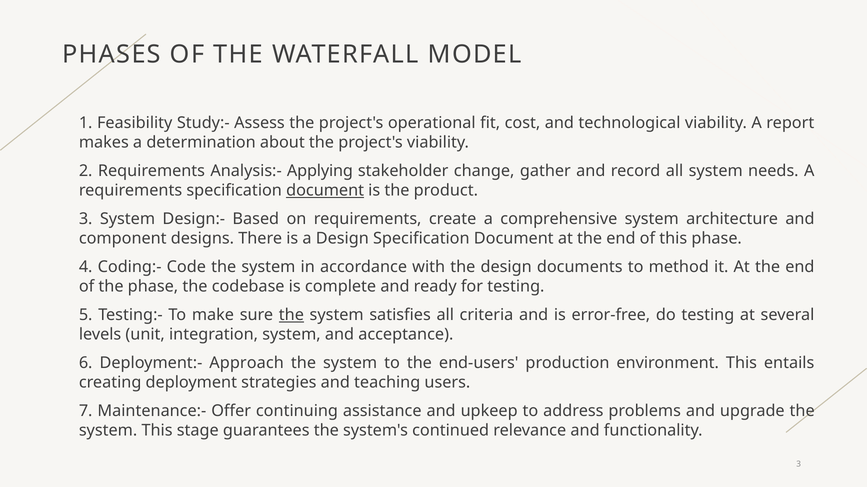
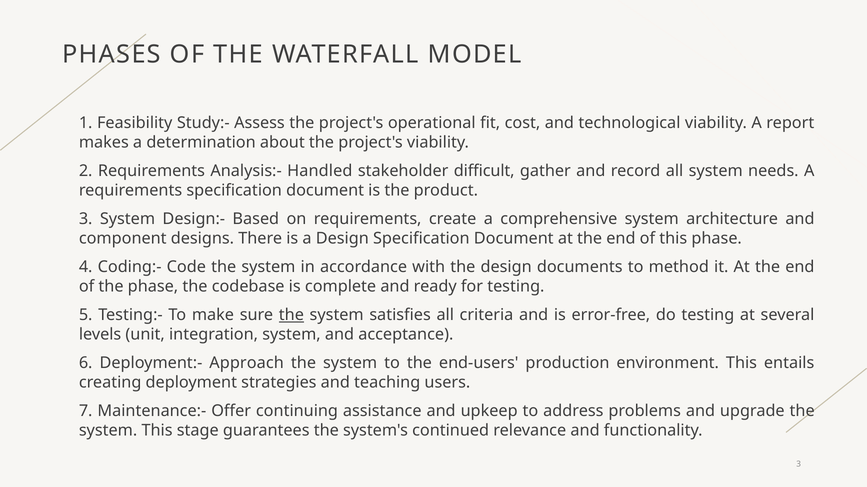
Applying: Applying -> Handled
change: change -> difficult
document at (325, 191) underline: present -> none
